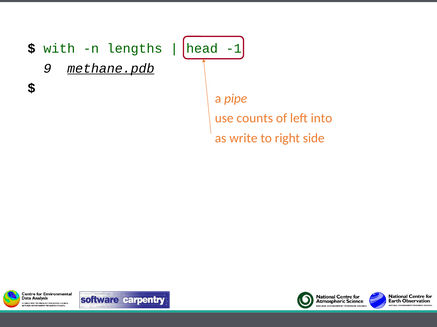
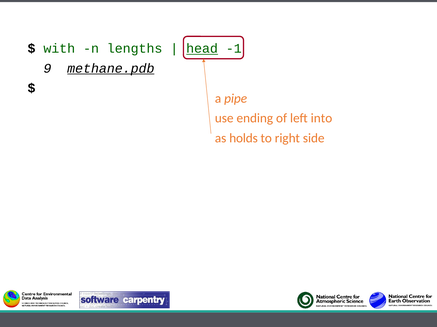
head underline: none -> present
counts: counts -> ending
write: write -> holds
